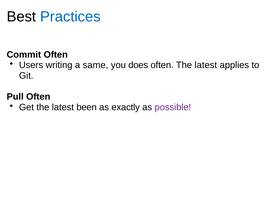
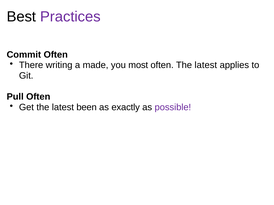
Practices colour: blue -> purple
Users: Users -> There
same: same -> made
does: does -> most
